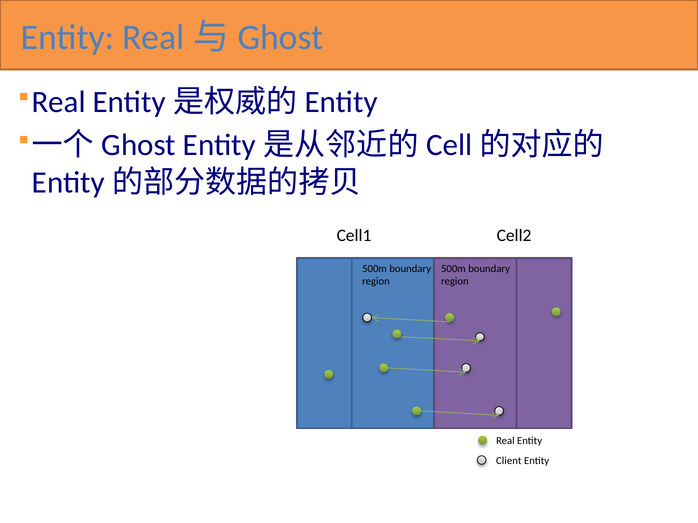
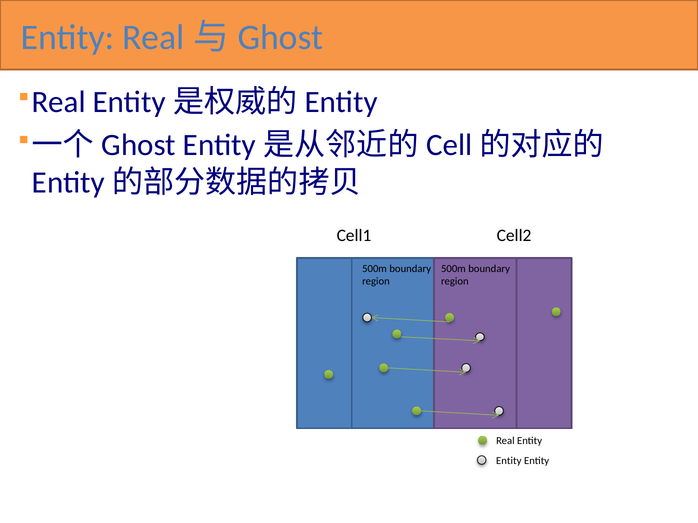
Client at (509, 461): Client -> Entity
